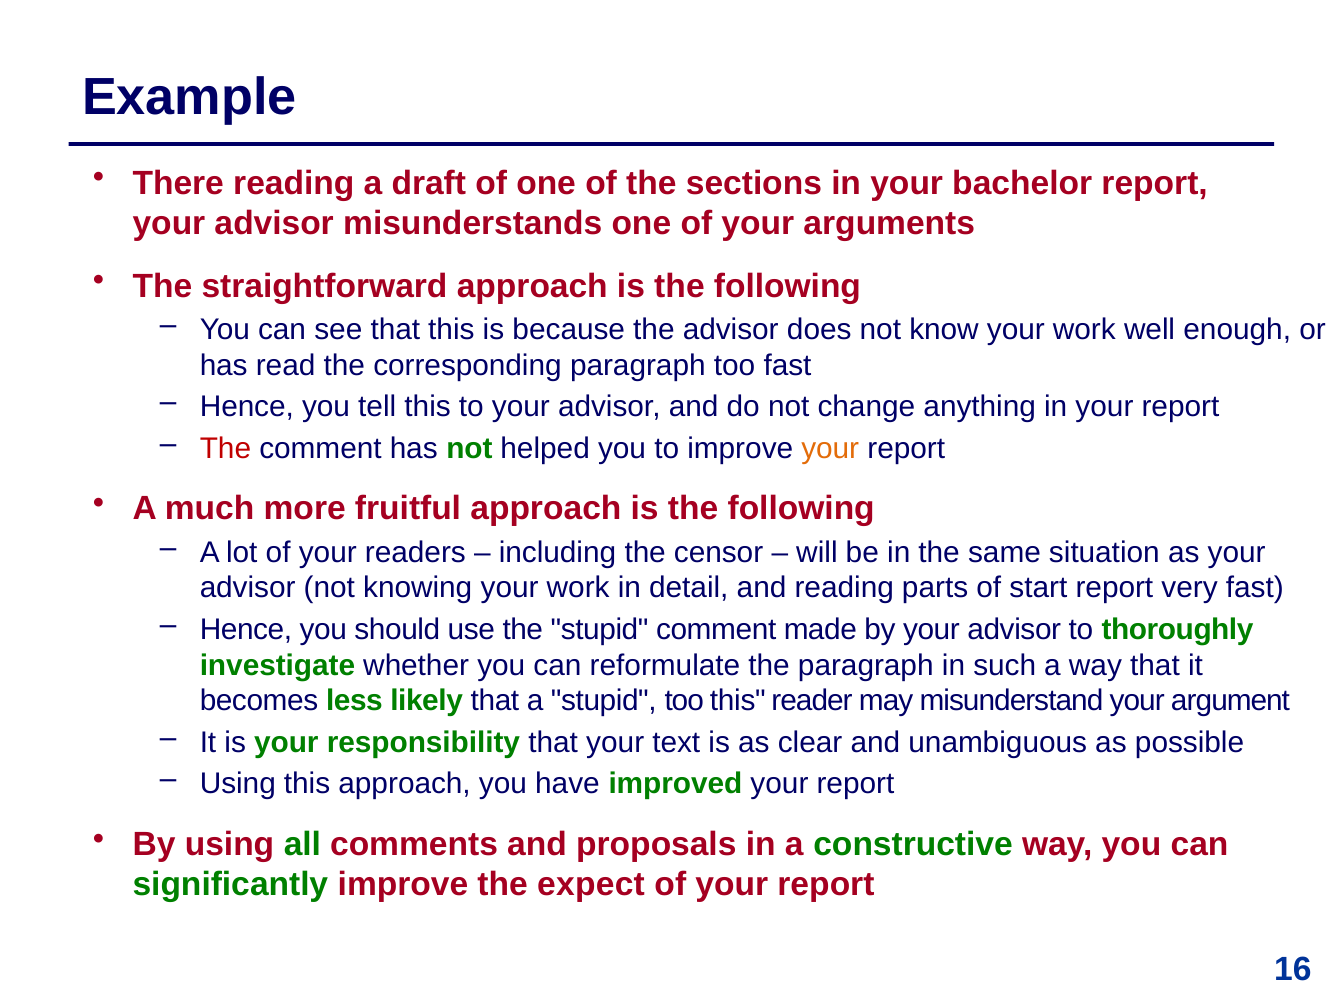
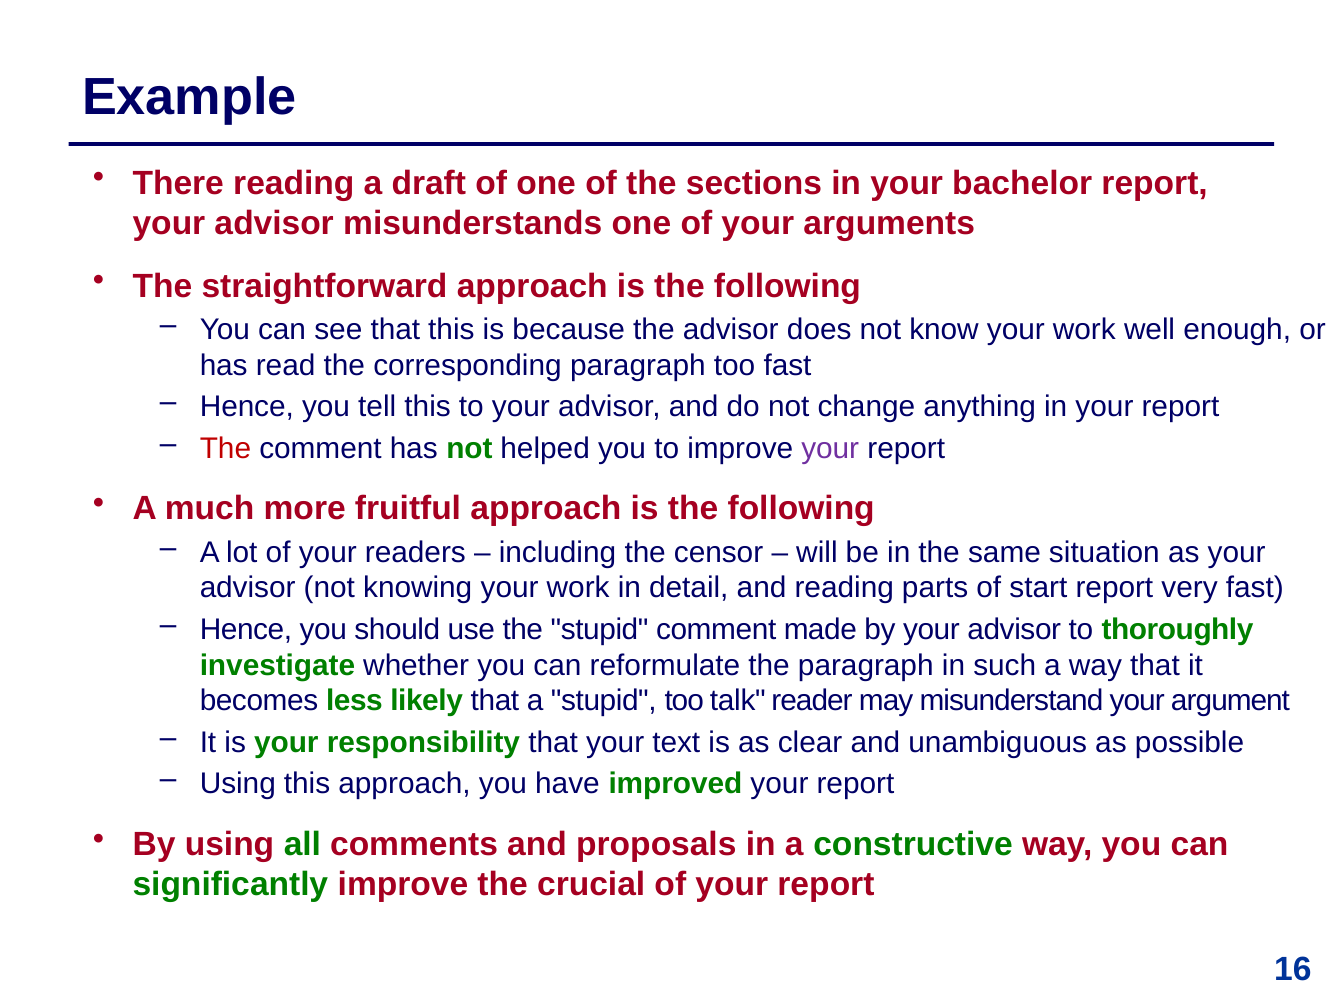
your at (830, 448) colour: orange -> purple
too this: this -> talk
expect: expect -> crucial
